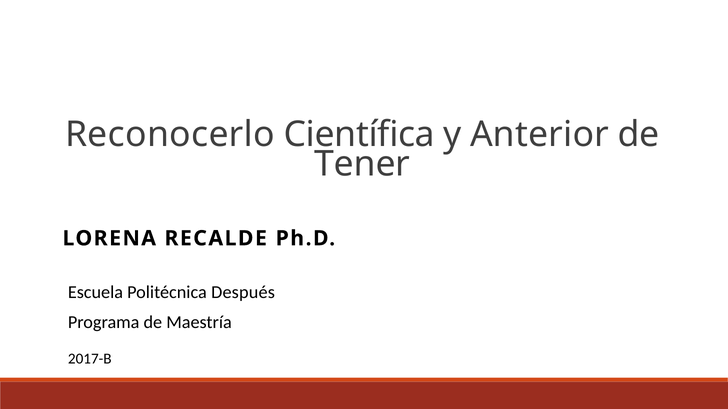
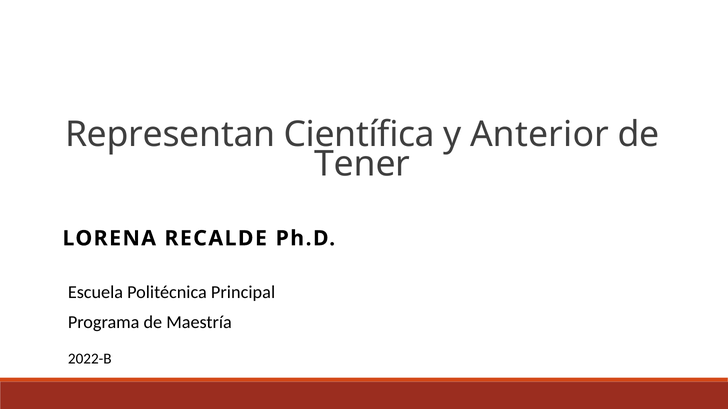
Reconocerlo: Reconocerlo -> Representan
Después: Después -> Principal
2017-B: 2017-B -> 2022-B
